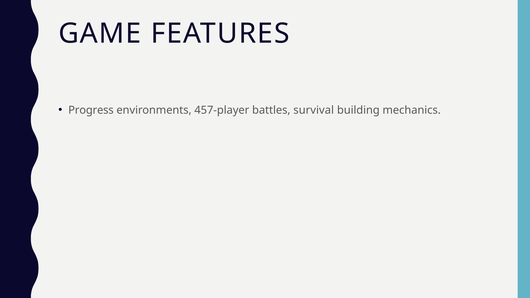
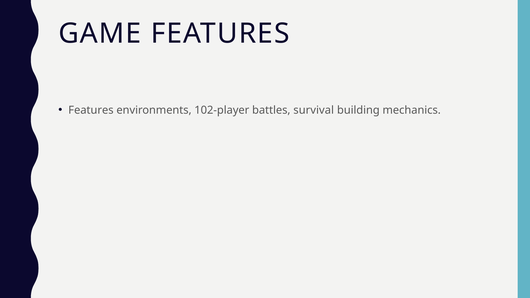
Progress at (91, 110): Progress -> Features
457-player: 457-player -> 102-player
